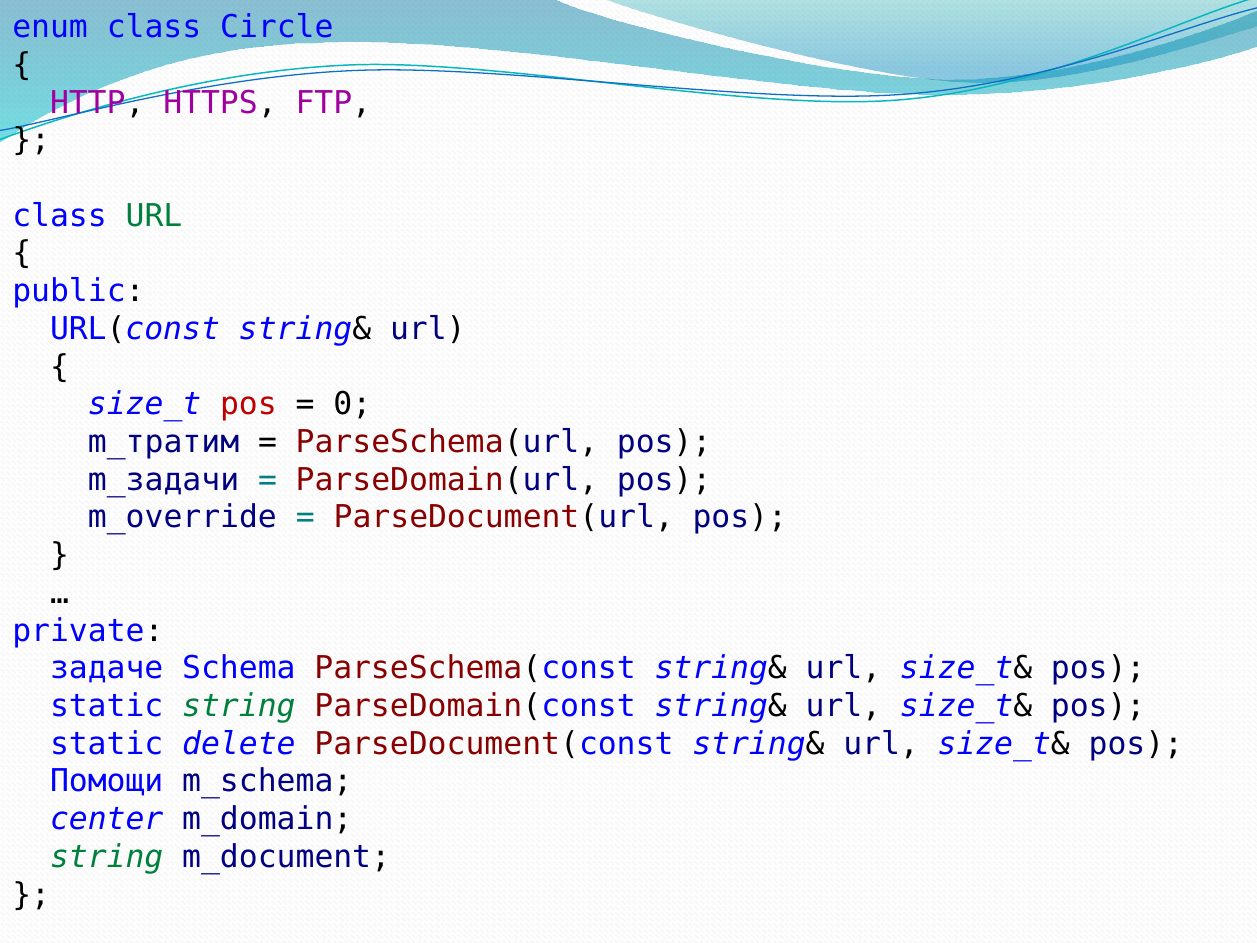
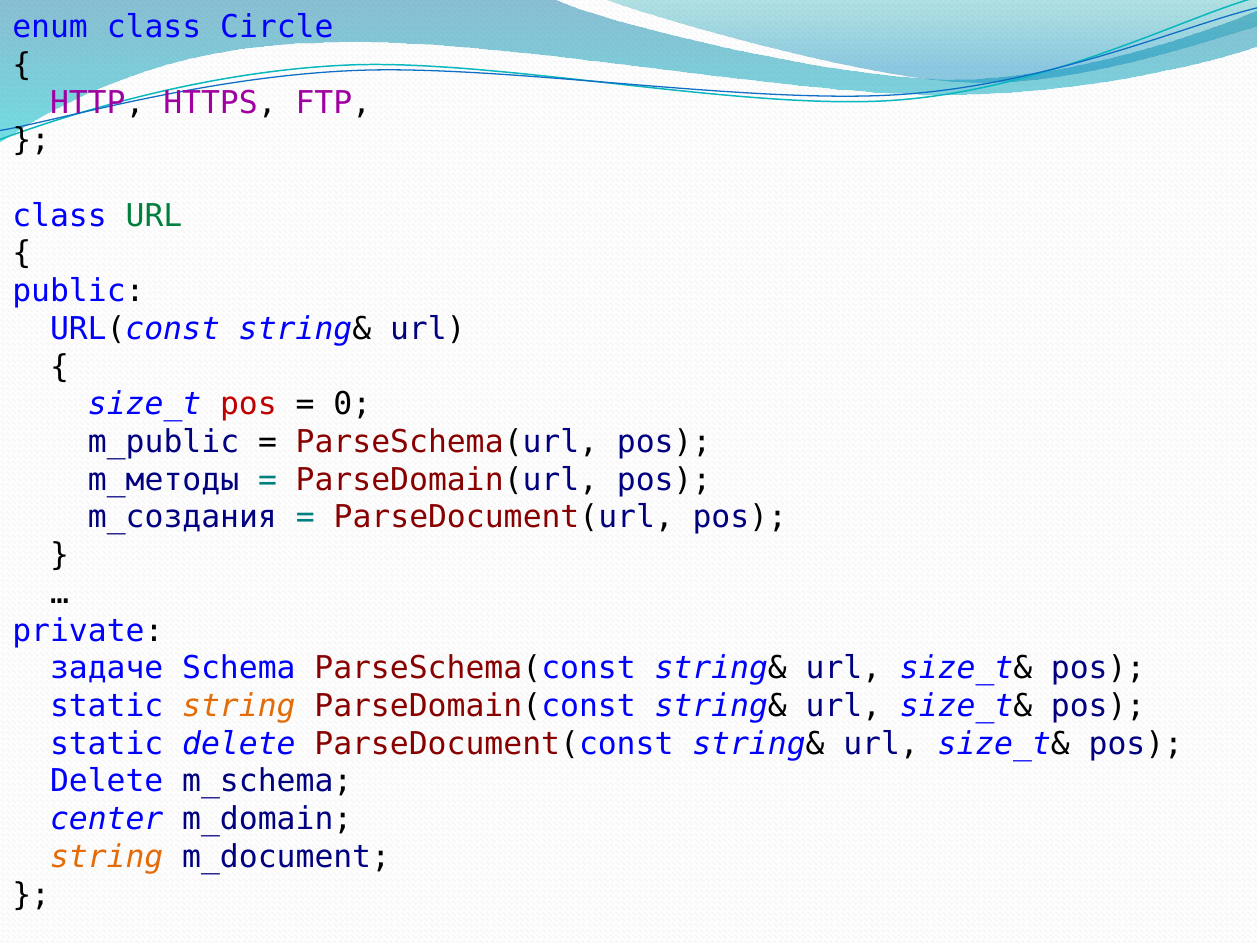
m_тратим: m_тратим -> m_public
m_задачи: m_задачи -> m_методы
m_override: m_override -> m_создания
string at (239, 706) colour: green -> orange
Помощи at (107, 781): Помощи -> Delete
string at (107, 857) colour: green -> orange
